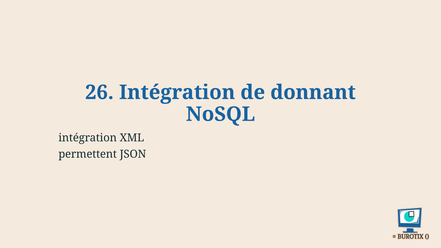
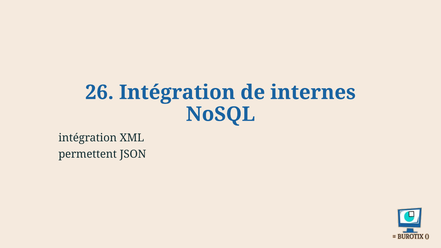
donnant: donnant -> internes
